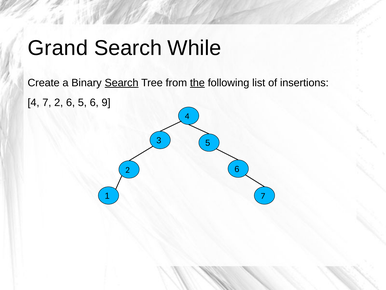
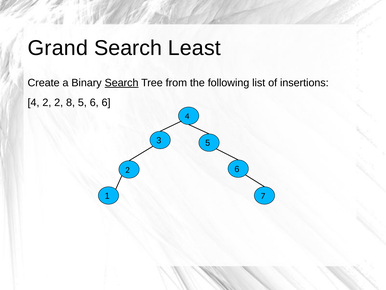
While: While -> Least
the underline: present -> none
4 7: 7 -> 2
2 6: 6 -> 8
6 9: 9 -> 6
